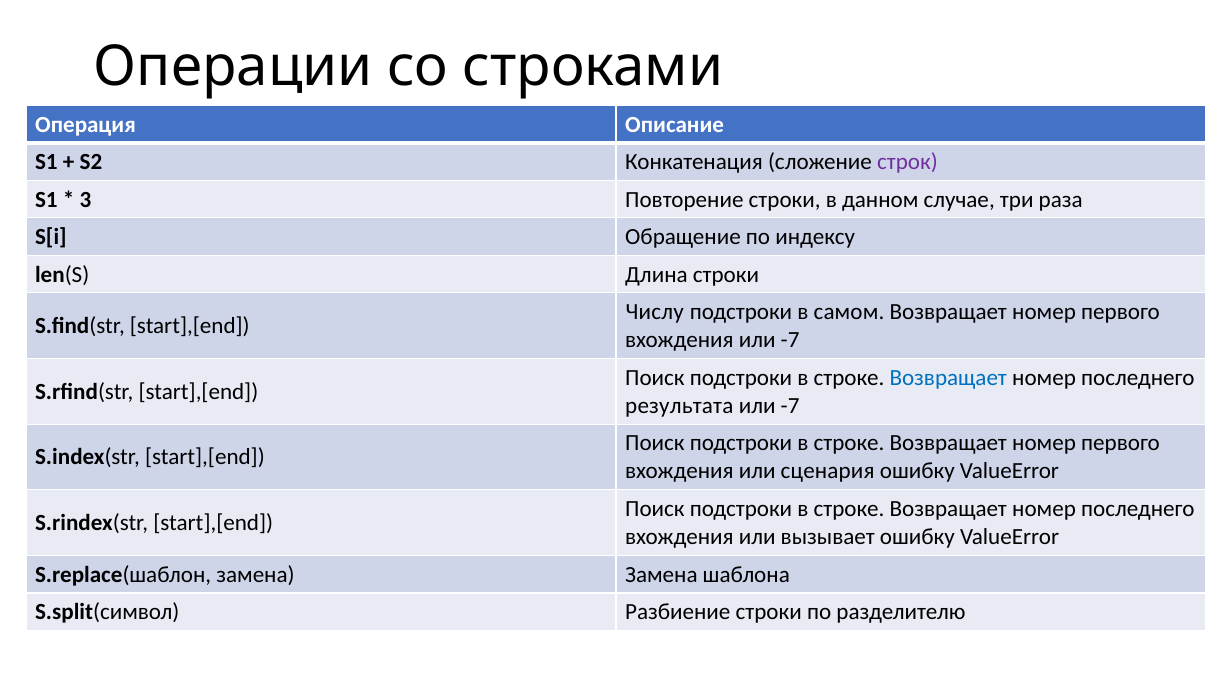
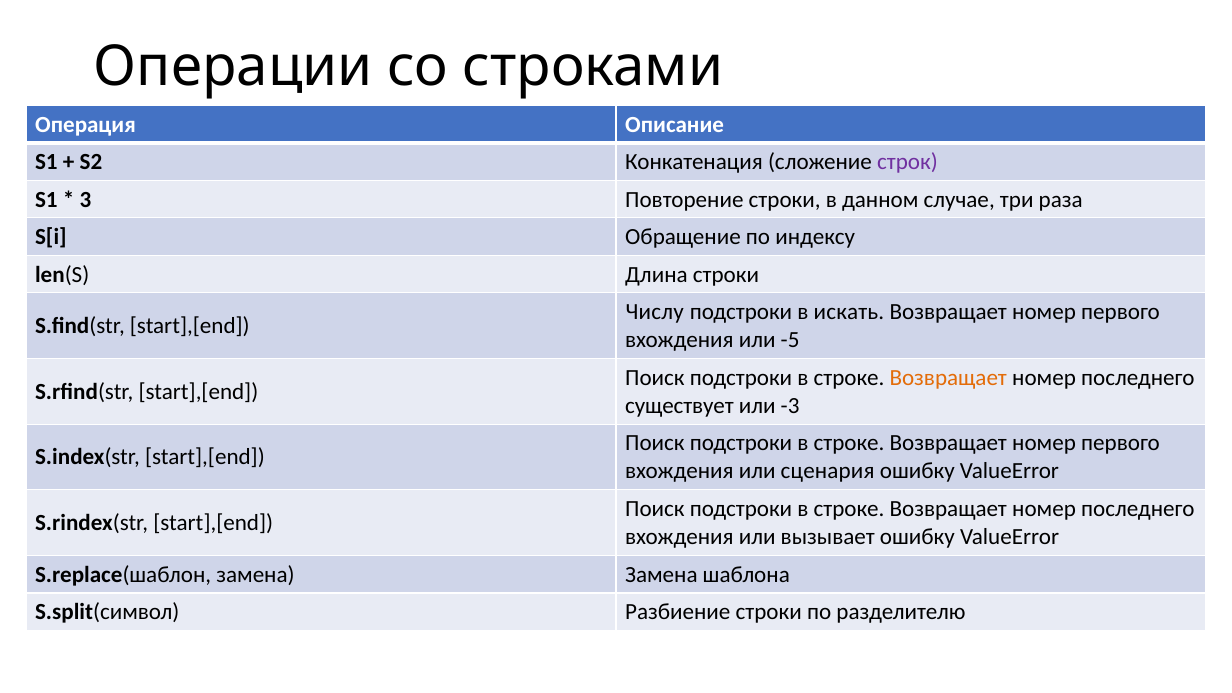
самом: самом -> искать
вхождения или -7: -7 -> -5
Возвращает at (948, 378) colour: blue -> orange
результата: результата -> существует
-7 at (790, 406): -7 -> -3
